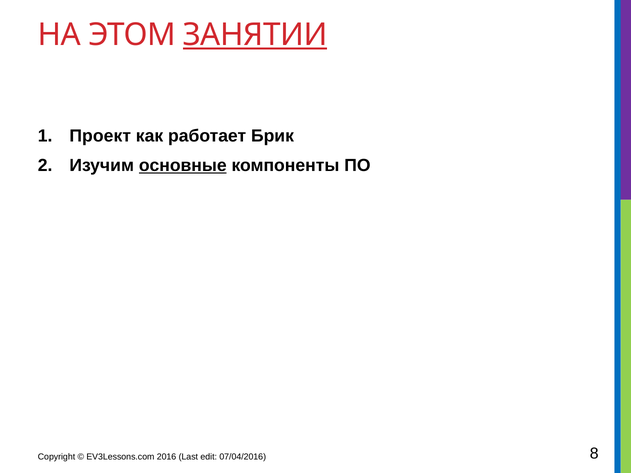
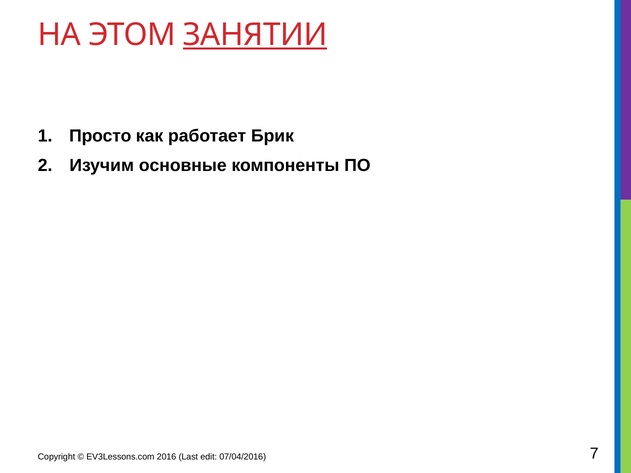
Проект: Проект -> Просто
основные underline: present -> none
8: 8 -> 7
